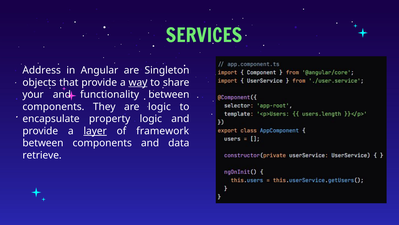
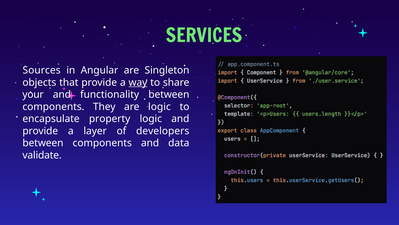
Address: Address -> Sources
layer underline: present -> none
framework: framework -> developers
retrieve: retrieve -> validate
